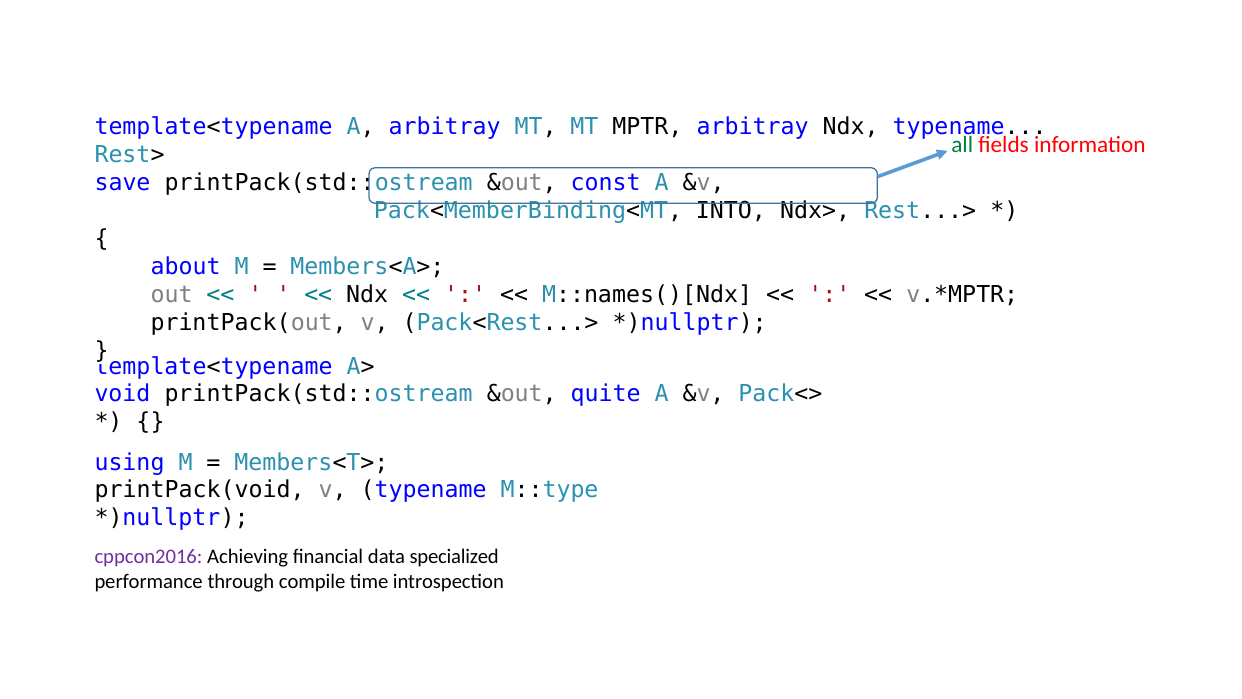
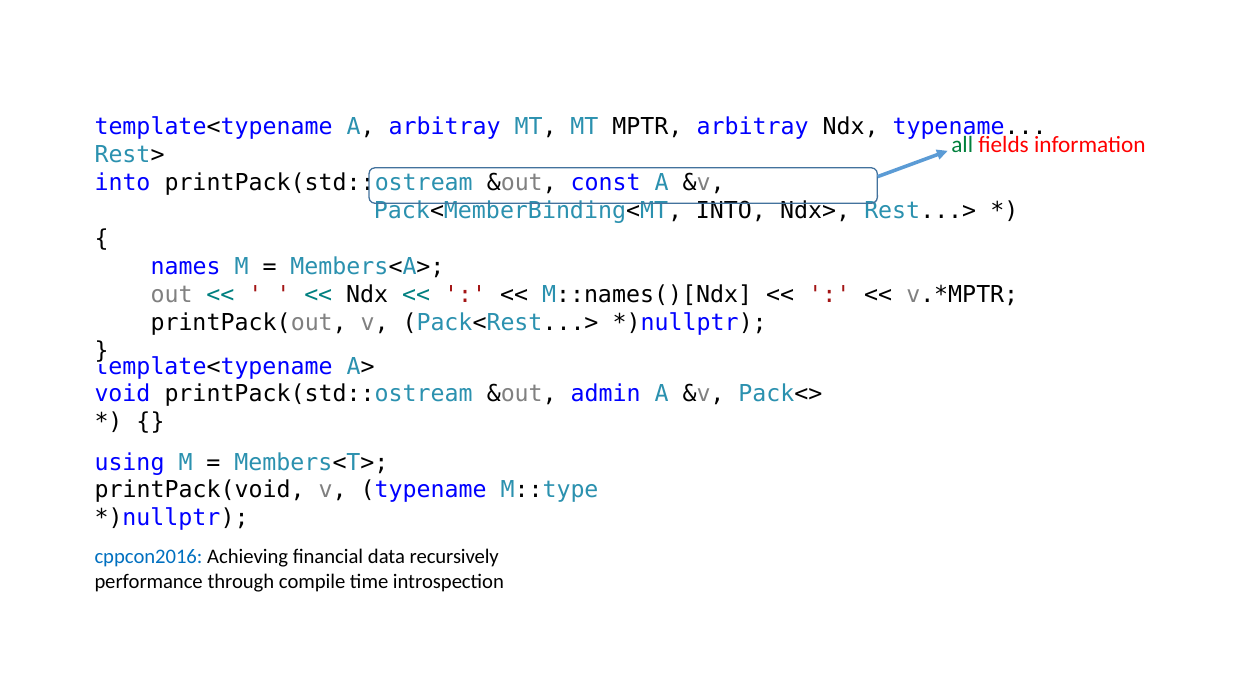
save at (123, 183): save -> into
about: about -> names
quite: quite -> admin
cppcon2016 colour: purple -> blue
specialized: specialized -> recursively
